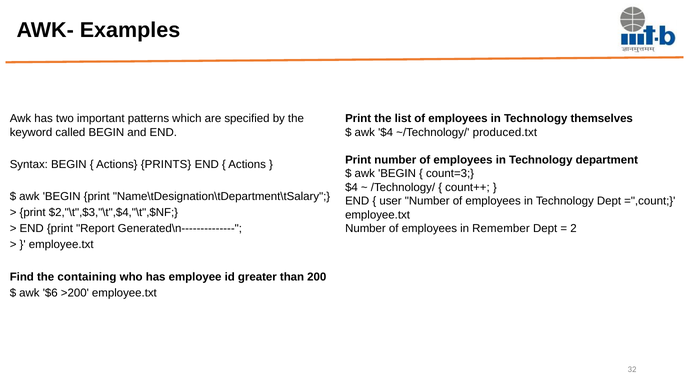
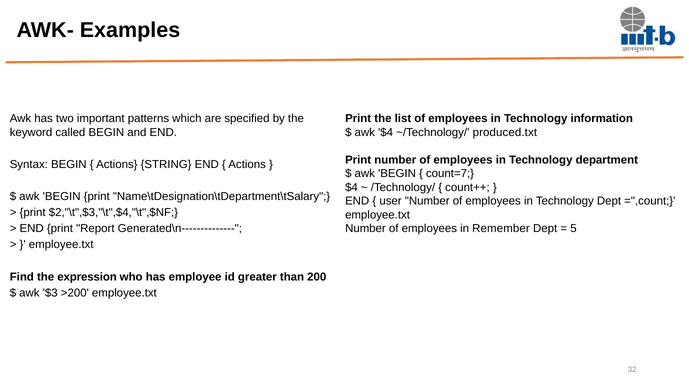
themselves: themselves -> information
PRINTS: PRINTS -> STRING
count=3: count=3 -> count=7
2: 2 -> 5
containing: containing -> expression
$6: $6 -> $3
